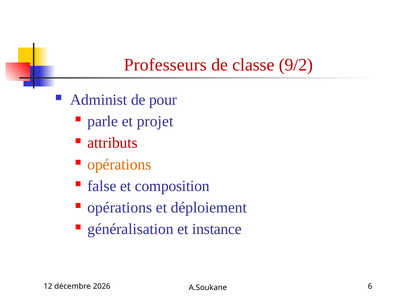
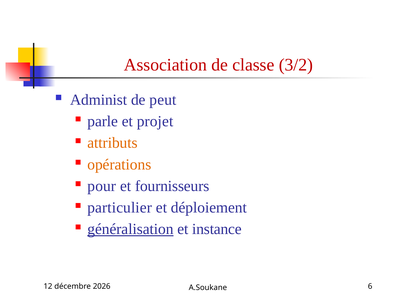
Professeurs: Professeurs -> Association
9/2: 9/2 -> 3/2
pour: pour -> peut
attributs colour: red -> orange
false: false -> pour
composition: composition -> fournisseurs
opérations at (120, 208): opérations -> particulier
généralisation underline: none -> present
